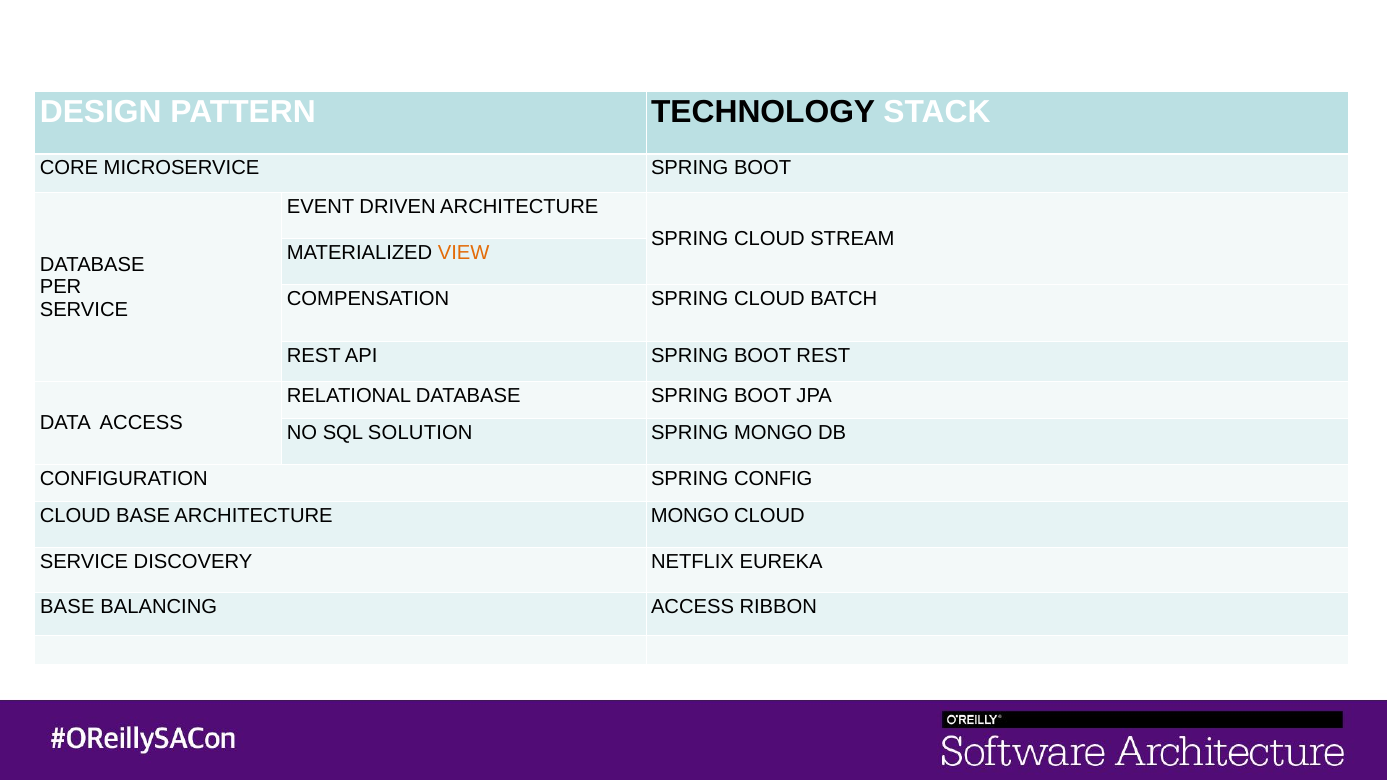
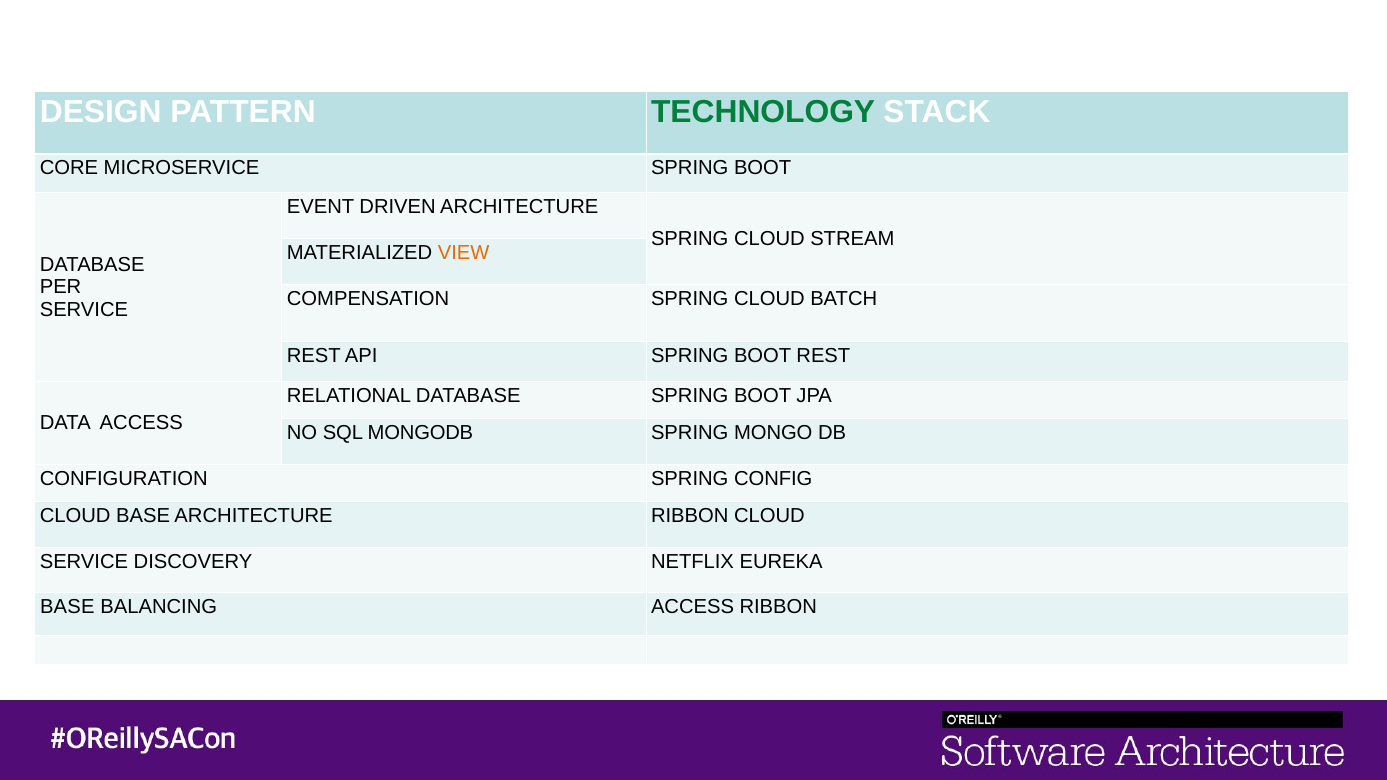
TECHNOLOGY colour: black -> green
SOLUTION: SOLUTION -> MONGODB
ARCHITECTURE MONGO: MONGO -> RIBBON
